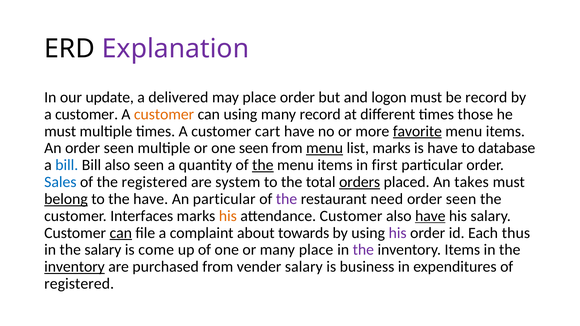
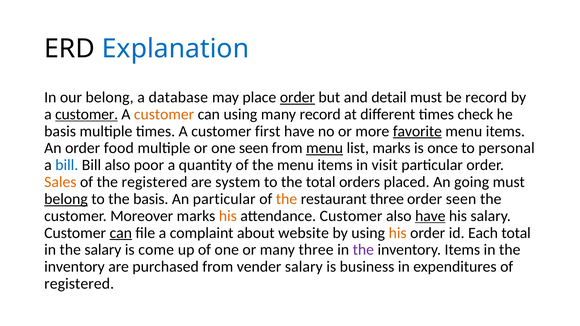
Explanation colour: purple -> blue
our update: update -> belong
delivered: delivered -> database
order at (297, 97) underline: none -> present
logon: logon -> detail
customer at (87, 114) underline: none -> present
those: those -> check
must at (60, 131): must -> basis
cart: cart -> first
An order seen: seen -> food
is have: have -> once
database: database -> personal
also seen: seen -> poor
the at (263, 165) underline: present -> none
first: first -> visit
Sales colour: blue -> orange
orders underline: present -> none
takes: takes -> going
the have: have -> basis
the at (287, 199) colour: purple -> orange
restaurant need: need -> three
Interfaces: Interfaces -> Moreover
towards: towards -> website
his at (398, 233) colour: purple -> orange
Each thus: thus -> total
many place: place -> three
inventory at (74, 267) underline: present -> none
